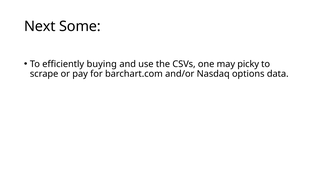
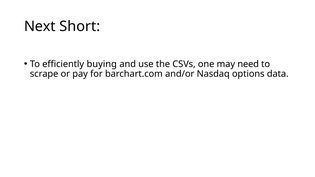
Some: Some -> Short
picky: picky -> need
